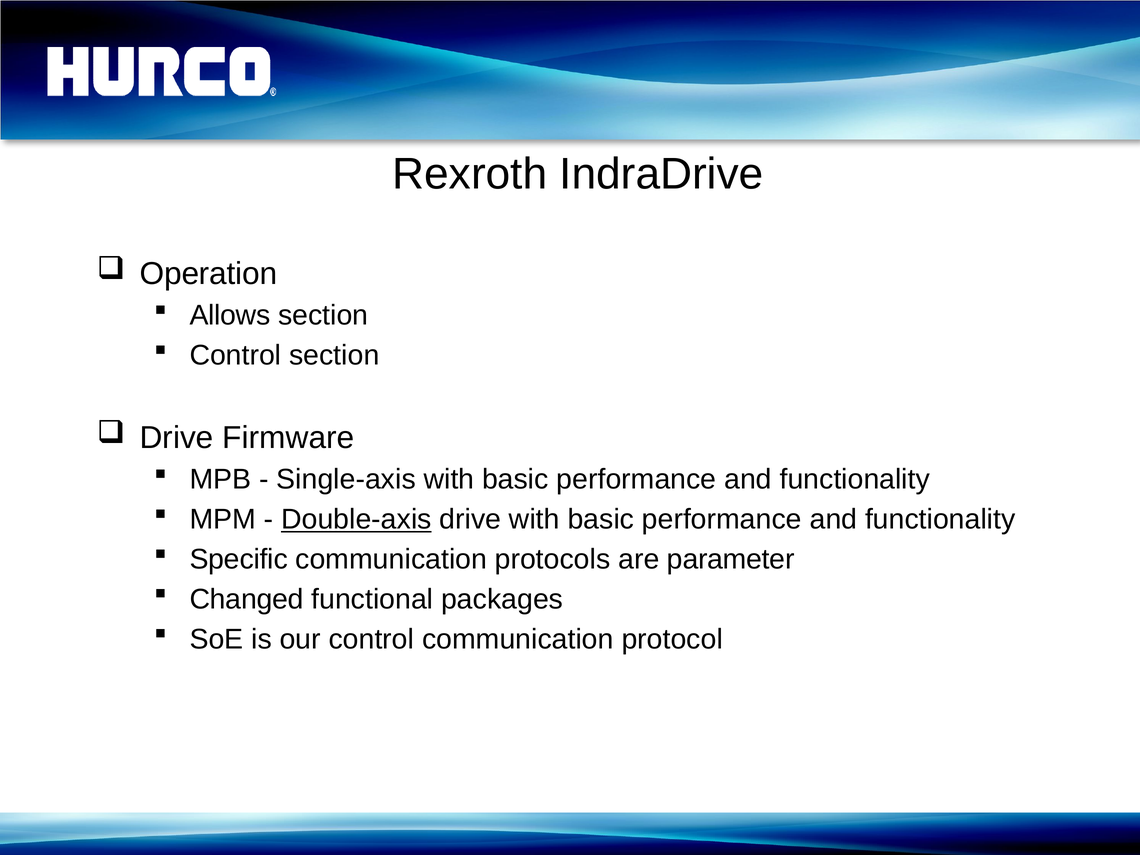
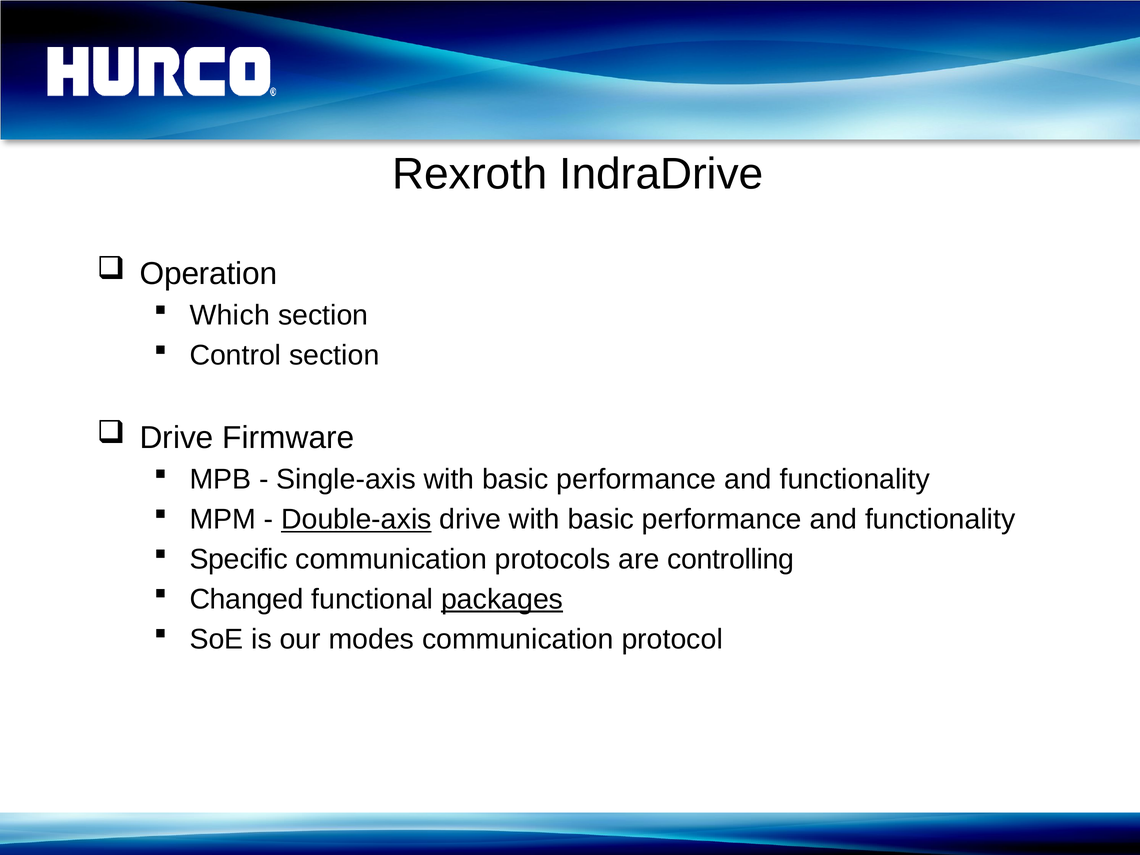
Allows: Allows -> Which
parameter: parameter -> controlling
packages underline: none -> present
our control: control -> modes
